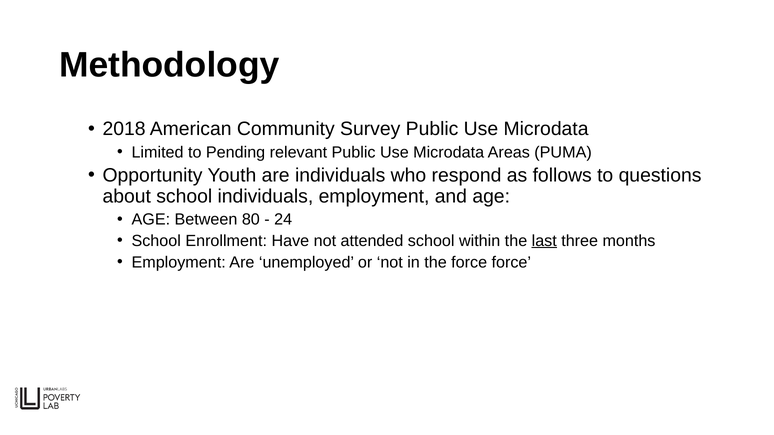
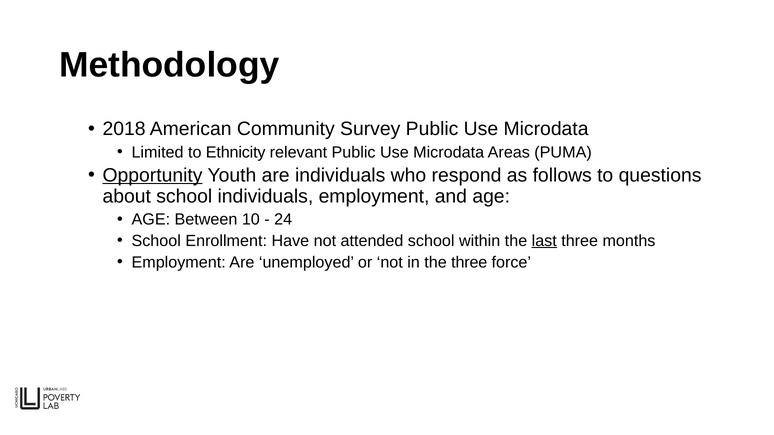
Pending: Pending -> Ethnicity
Opportunity underline: none -> present
80: 80 -> 10
the force: force -> three
